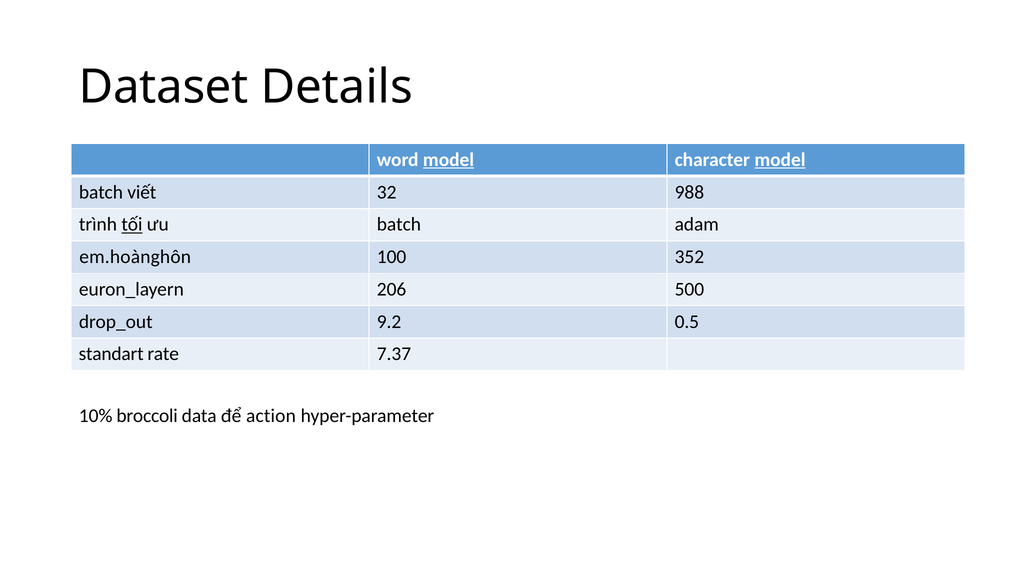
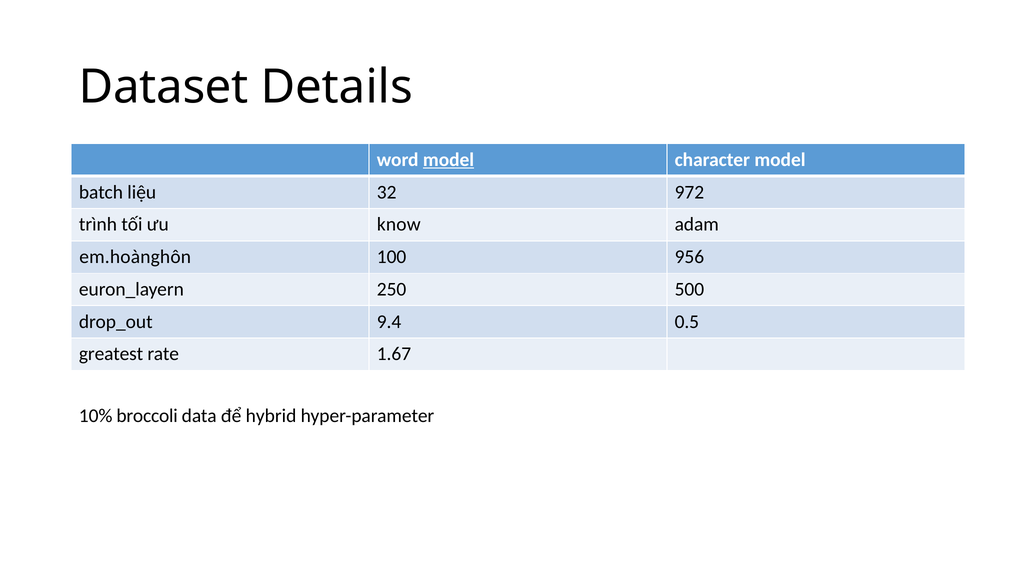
model at (780, 160) underline: present -> none
viết: viết -> liệu
988: 988 -> 972
tối underline: present -> none
ưu batch: batch -> know
352: 352 -> 956
206: 206 -> 250
9.2: 9.2 -> 9.4
standart: standart -> greatest
7.37: 7.37 -> 1.67
action: action -> hybrid
